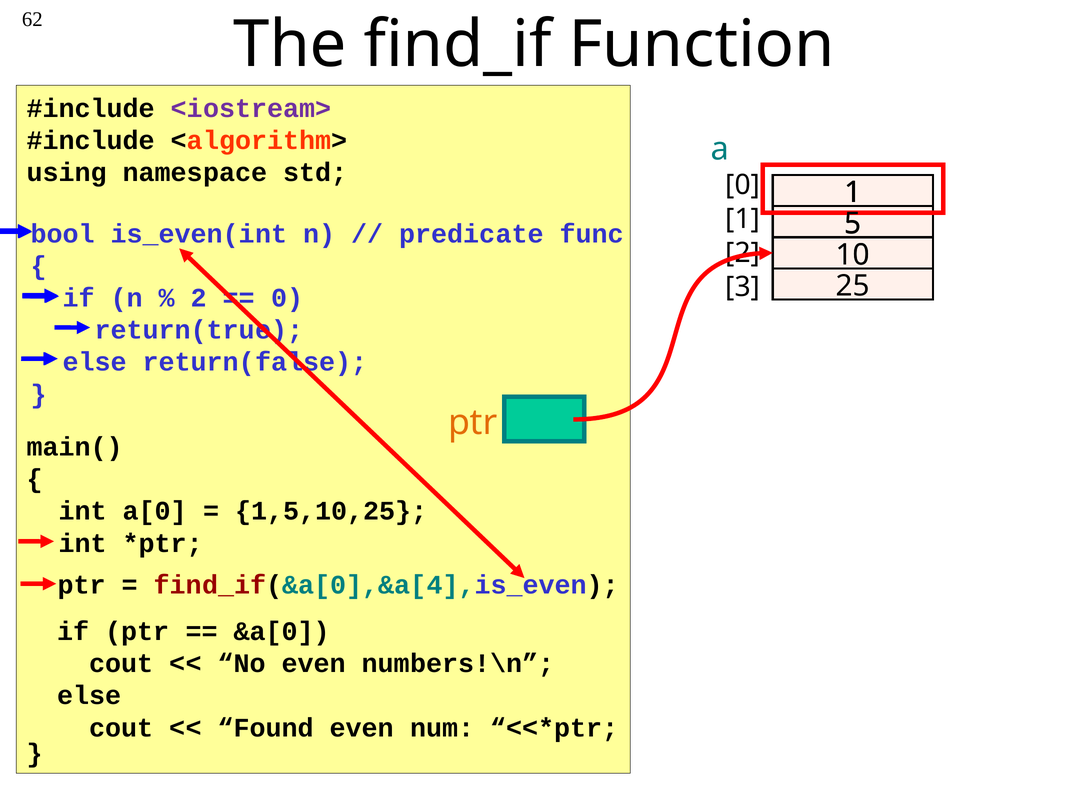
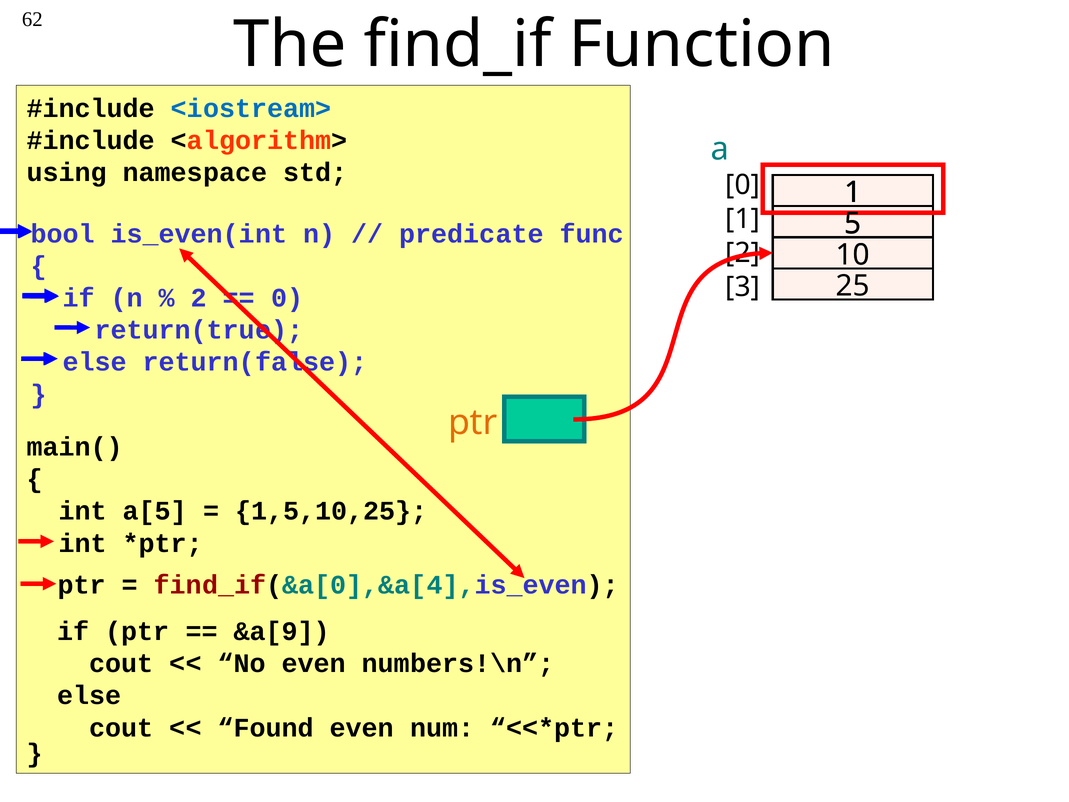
<iostream> colour: purple -> blue
a[0: a[0 -> a[5
&a[0: &a[0 -> &a[9
